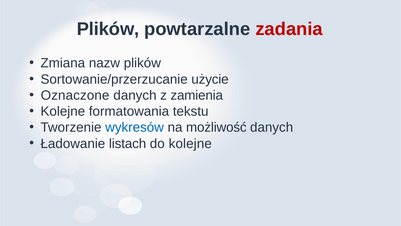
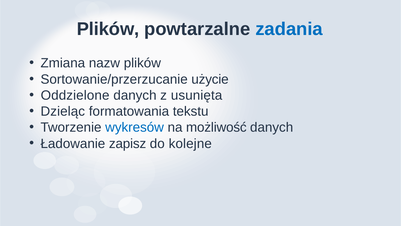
zadania colour: red -> blue
Oznaczone: Oznaczone -> Oddzielone
zamienia: zamienia -> usunięta
Kolejne at (63, 111): Kolejne -> Dzieląc
listach: listach -> zapisz
